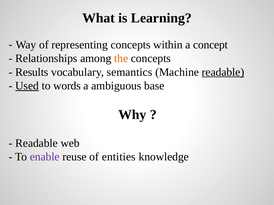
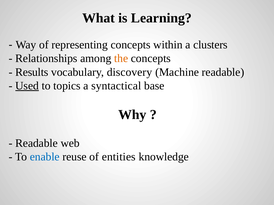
concept: concept -> clusters
semantics: semantics -> discovery
readable at (223, 72) underline: present -> none
words: words -> topics
ambiguous: ambiguous -> syntactical
enable colour: purple -> blue
